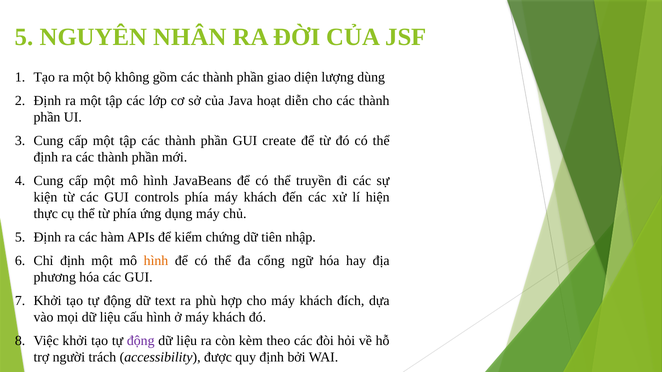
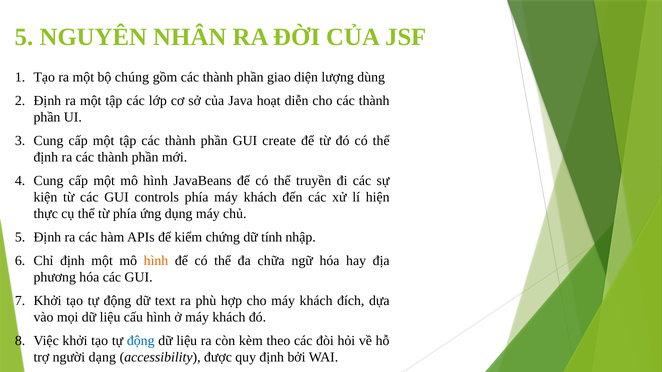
không: không -> chúng
tiên: tiên -> tính
cổng: cổng -> chữa
động at (141, 341) colour: purple -> blue
trách: trách -> dạng
